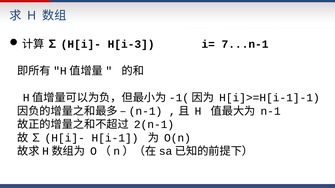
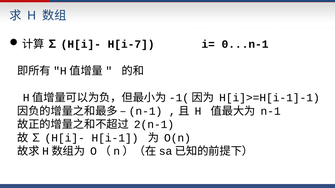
H[i-3: H[i-3 -> H[i-7
7...n-1: 7...n-1 -> 0...n-1
